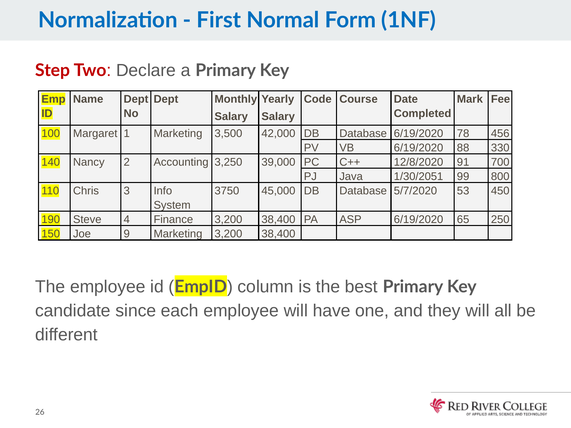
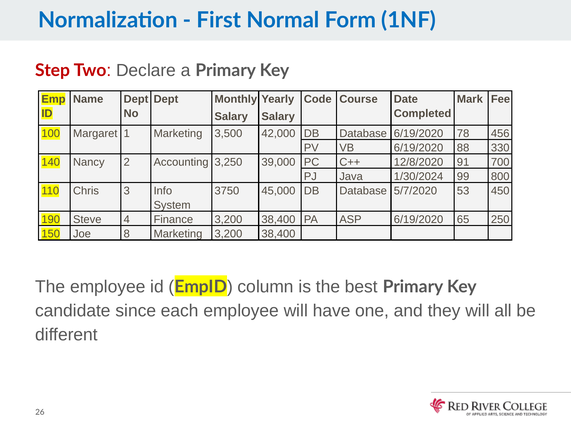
1/30/2051: 1/30/2051 -> 1/30/2024
9: 9 -> 8
